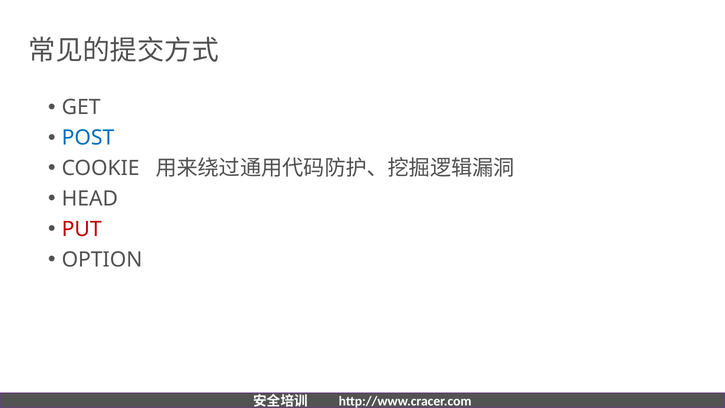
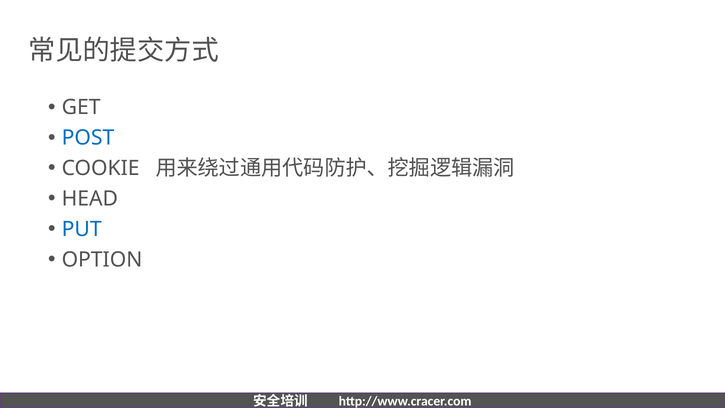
PUT colour: red -> blue
